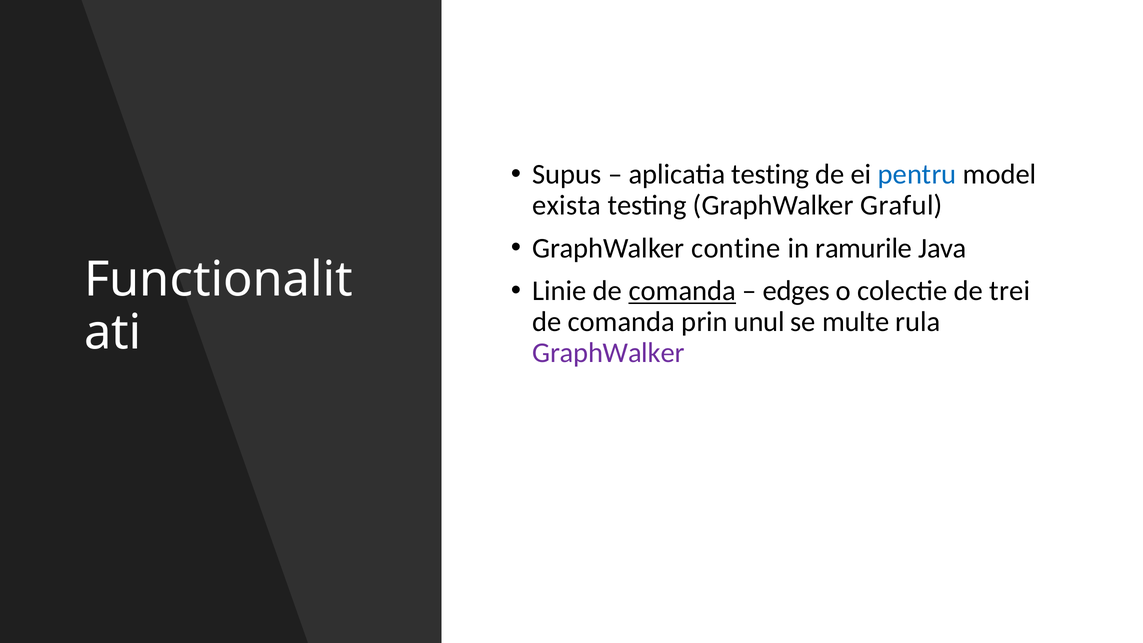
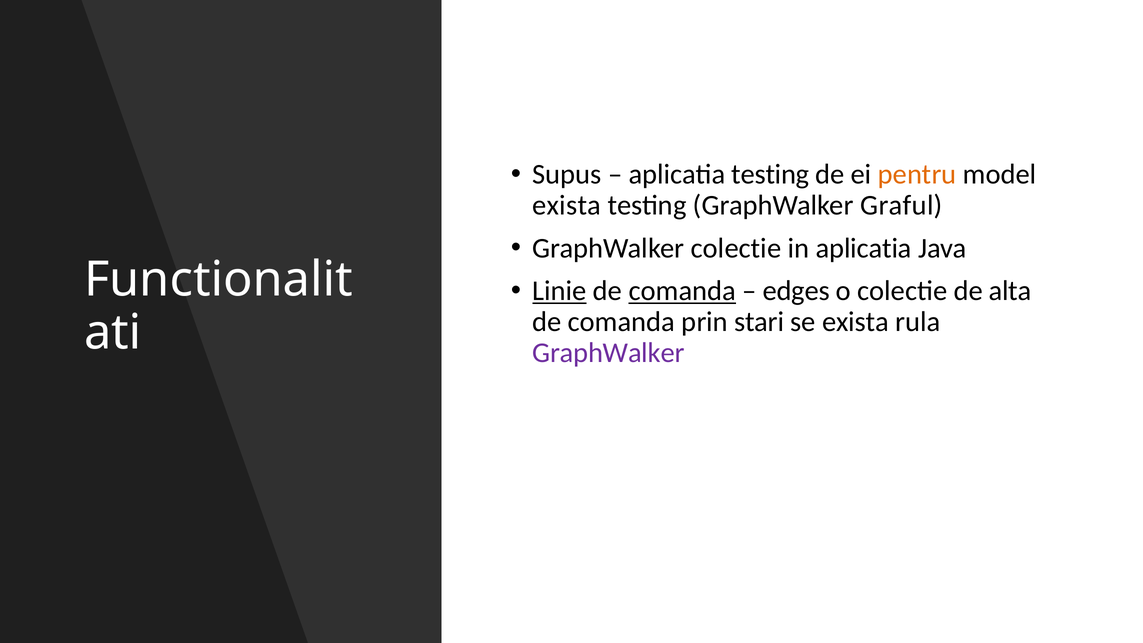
pentru colour: blue -> orange
GraphWalker contine: contine -> colectie
in ramurile: ramurile -> aplicatia
Linie underline: none -> present
trei: trei -> alta
unul: unul -> stari
se multe: multe -> exista
